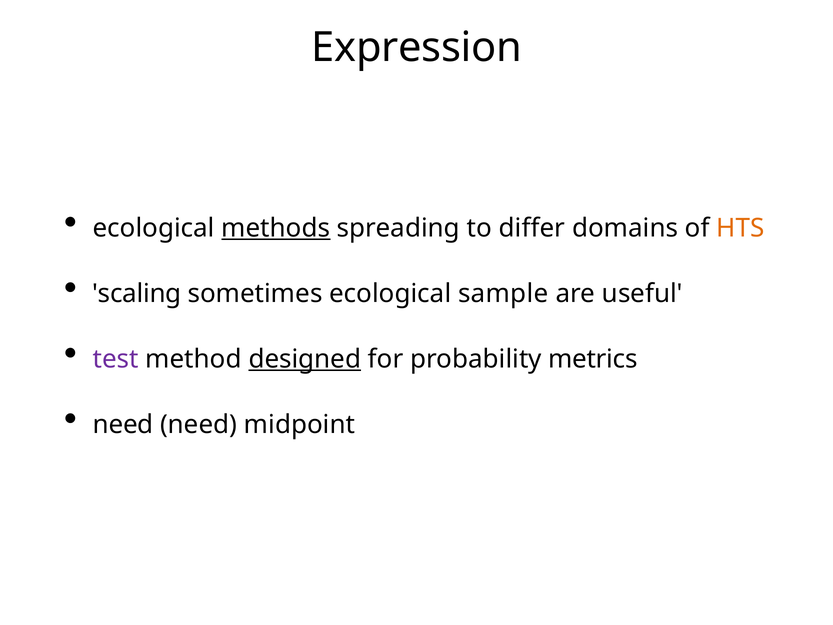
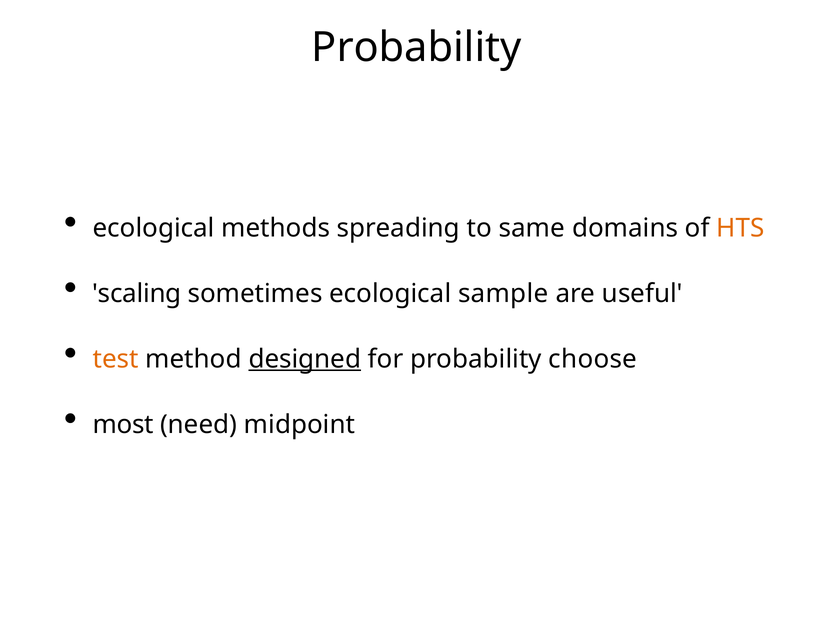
Expression at (417, 48): Expression -> Probability
methods underline: present -> none
differ: differ -> same
test colour: purple -> orange
metrics: metrics -> choose
need at (123, 424): need -> most
